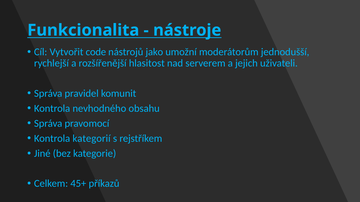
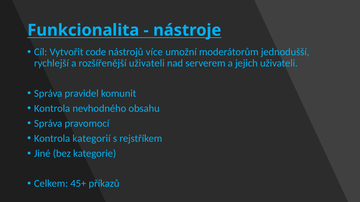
jako: jako -> více
rozšířenější hlasitost: hlasitost -> uživateli
